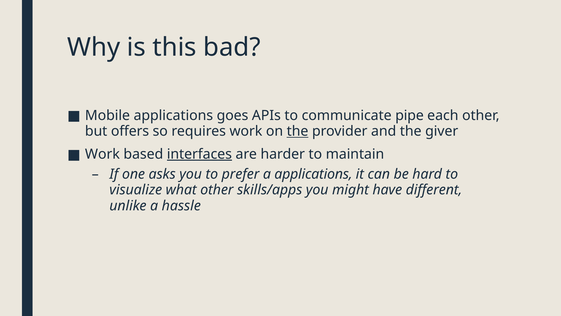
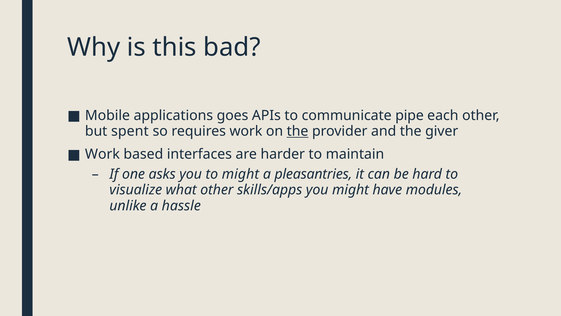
offers: offers -> spent
interfaces underline: present -> none
to prefer: prefer -> might
a applications: applications -> pleasantries
different: different -> modules
